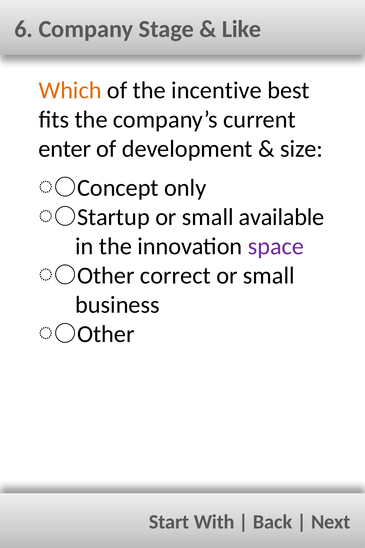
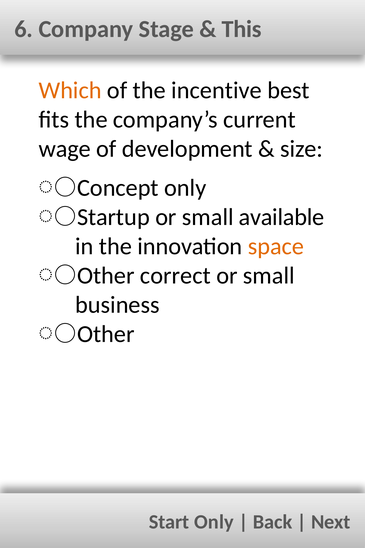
Like: Like -> This
enter: enter -> wage
space colour: purple -> orange
Start With: With -> Only
